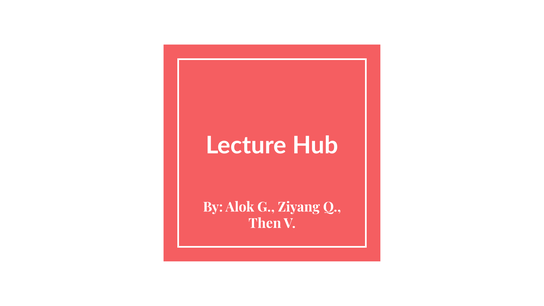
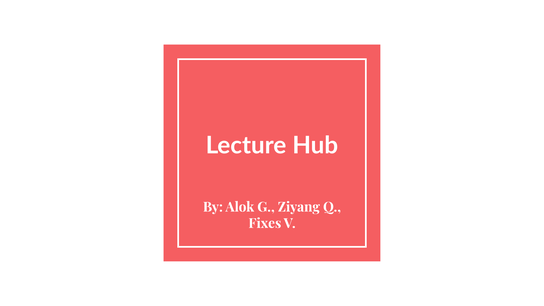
Then: Then -> Fixes
